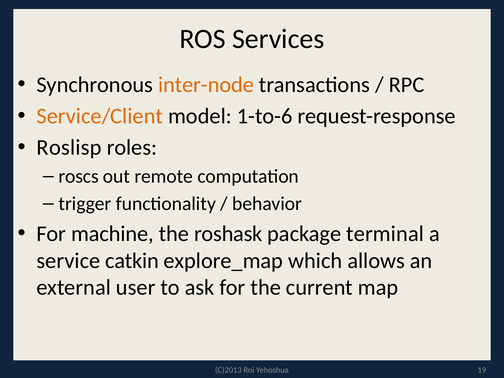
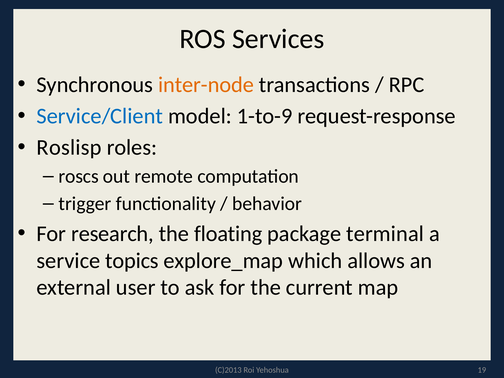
Service/Client colour: orange -> blue
1-to-6: 1-to-6 -> 1-to-9
machine: machine -> research
roshask: roshask -> floating
catkin: catkin -> topics
